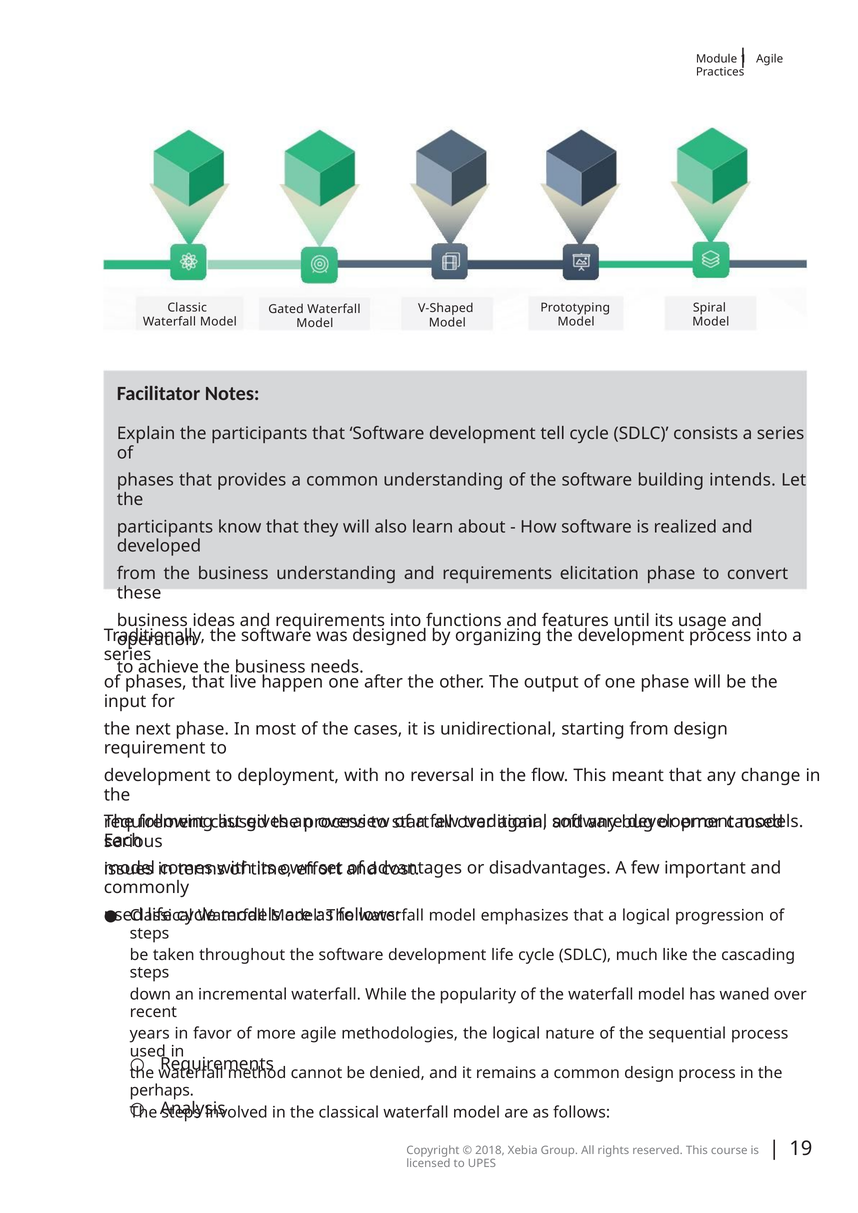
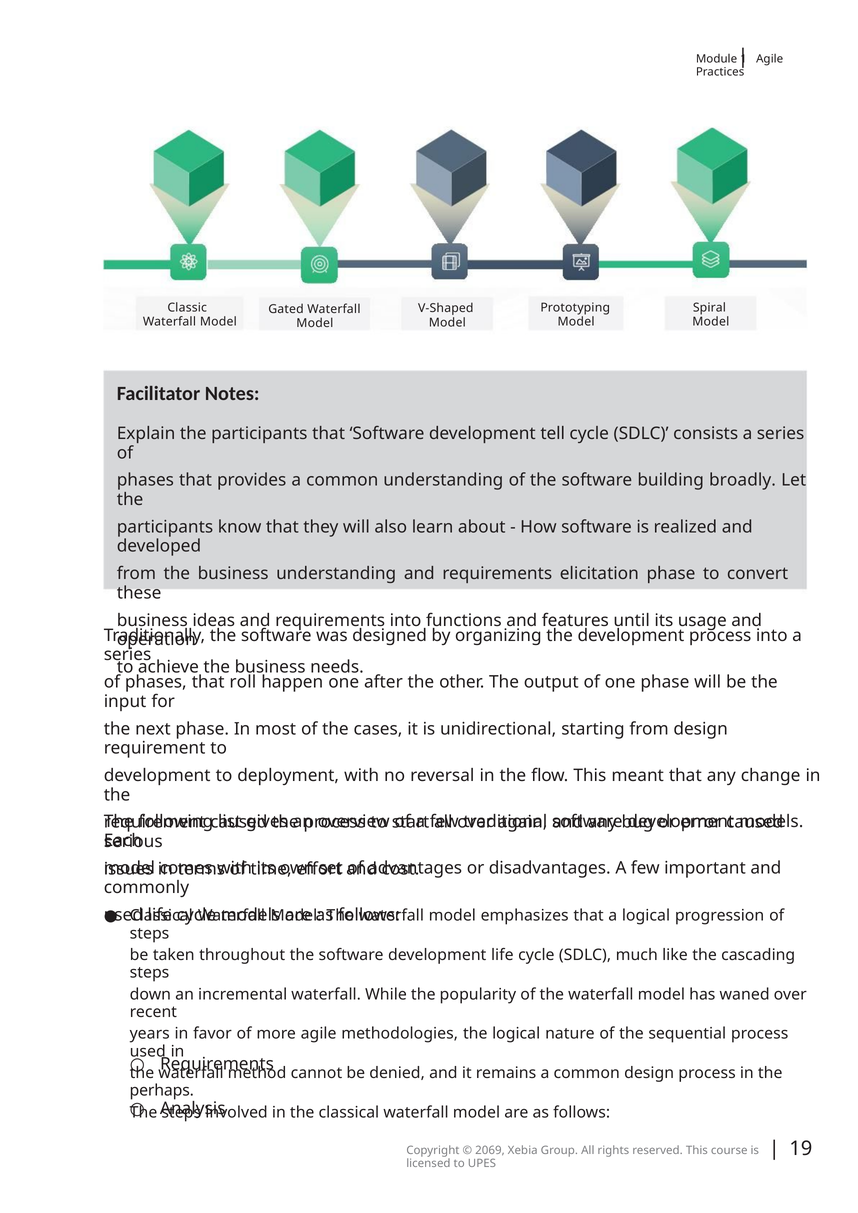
intends: intends -> broadly
live: live -> roll
2018: 2018 -> 2069
